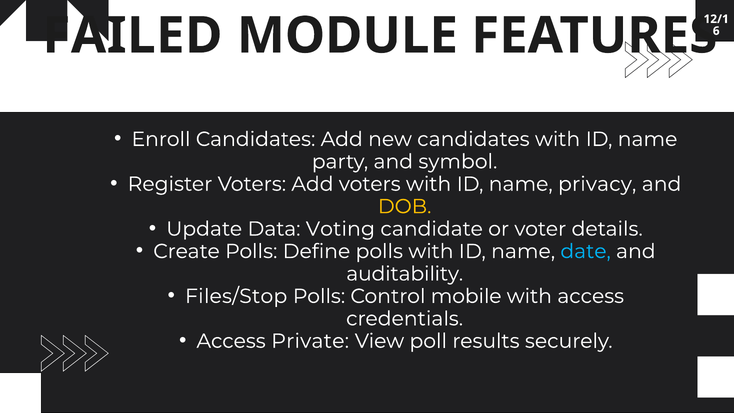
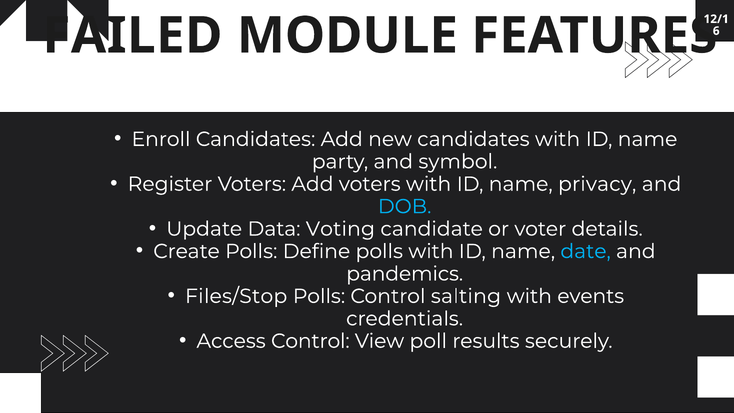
DOB colour: yellow -> light blue
auditability: auditability -> pandemics
mobile: mobile -> salting
with access: access -> events
Access Private: Private -> Control
